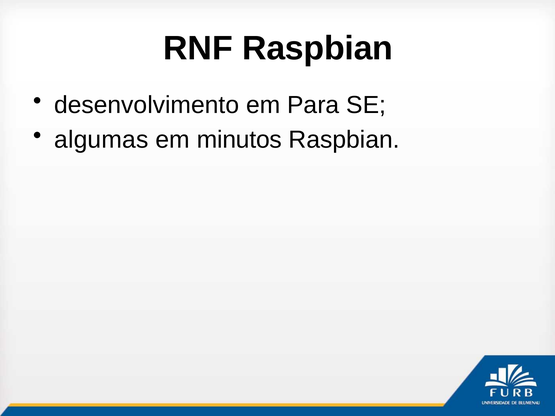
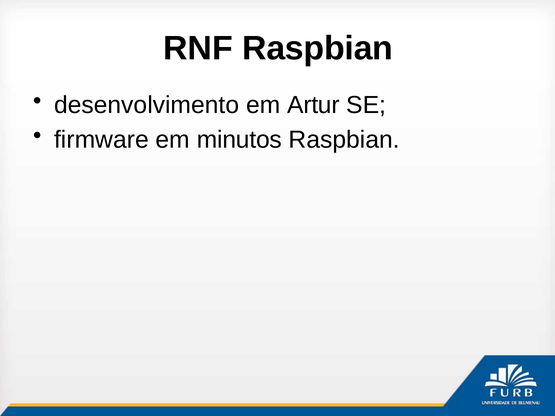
Para: Para -> Artur
algumas: algumas -> firmware
